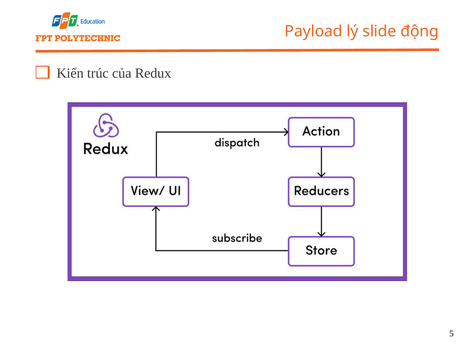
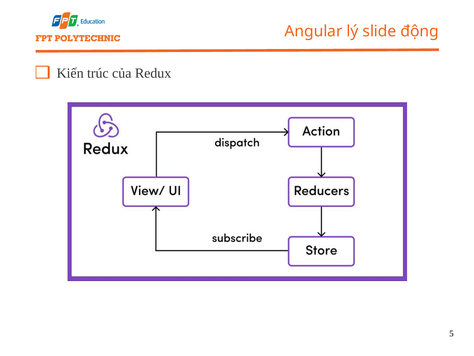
Payload: Payload -> Angular
